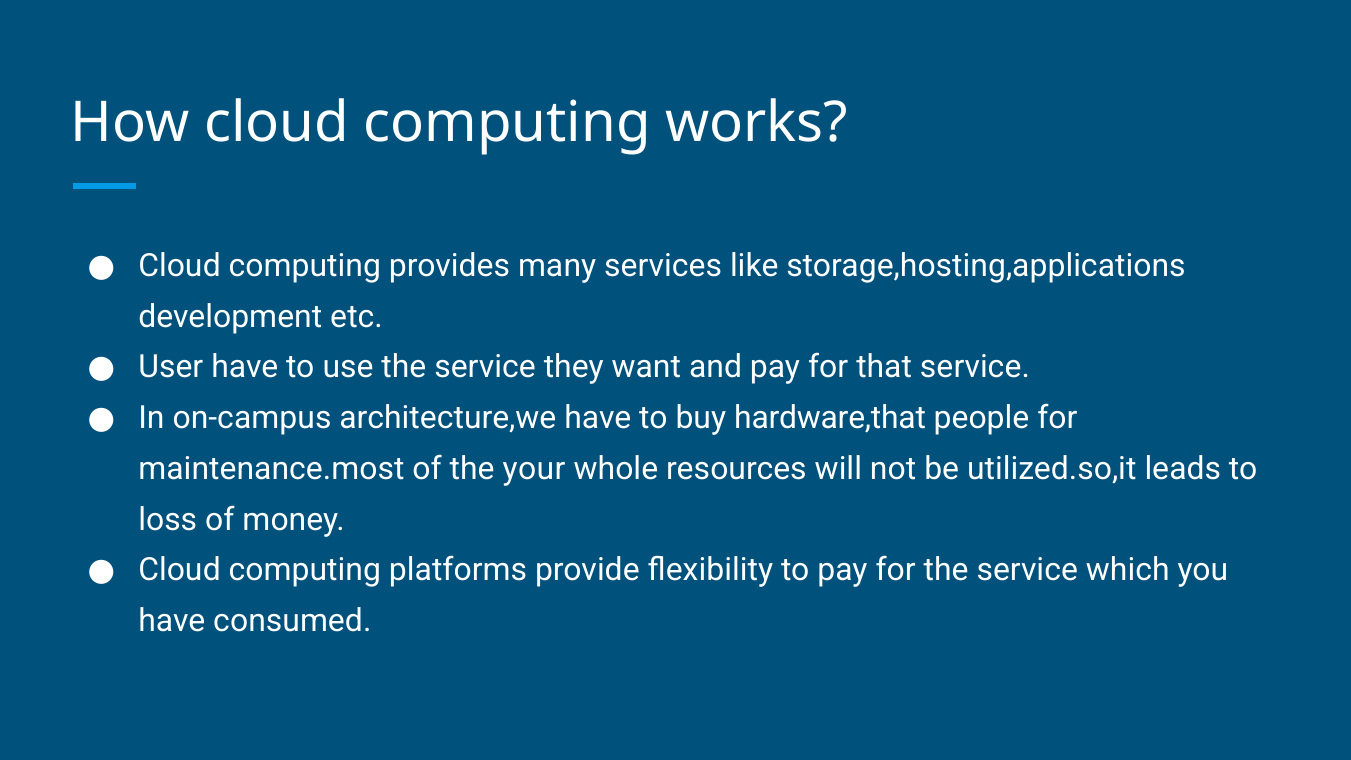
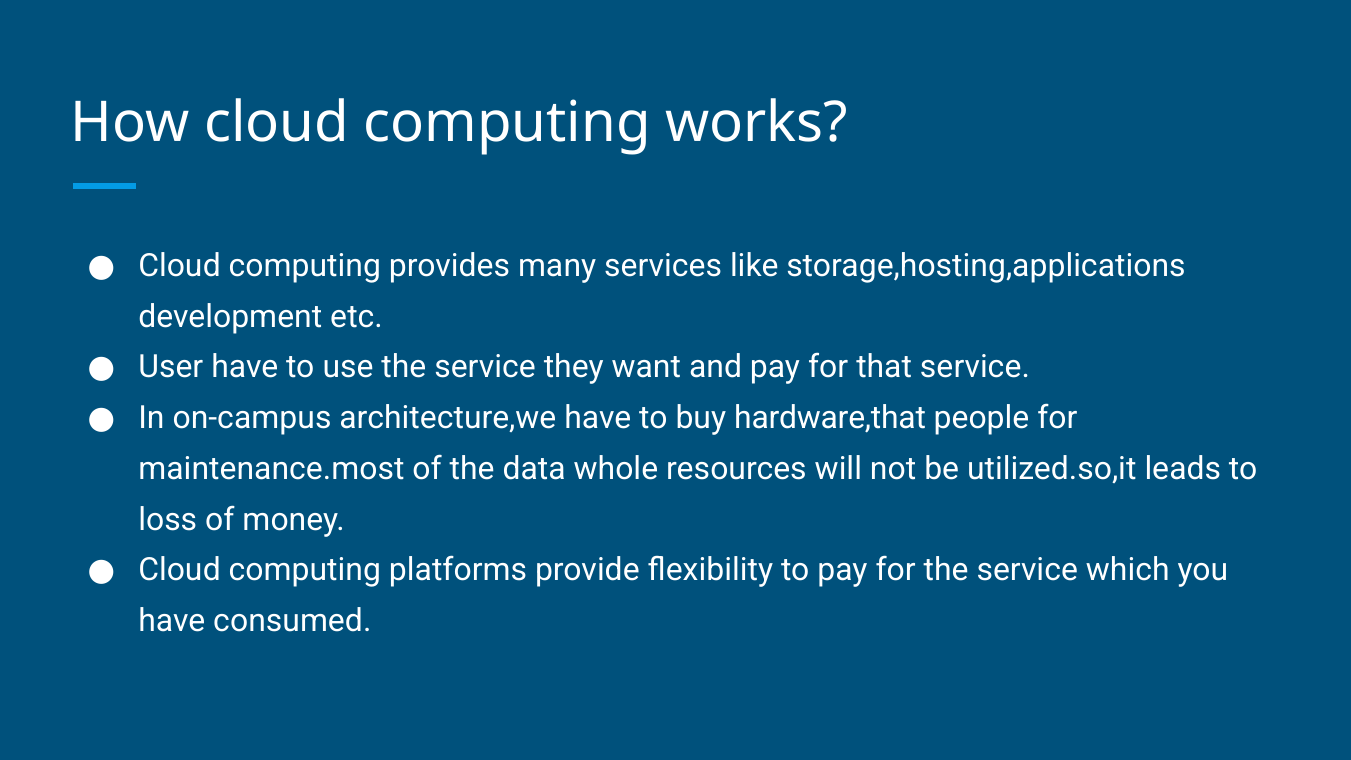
your: your -> data
